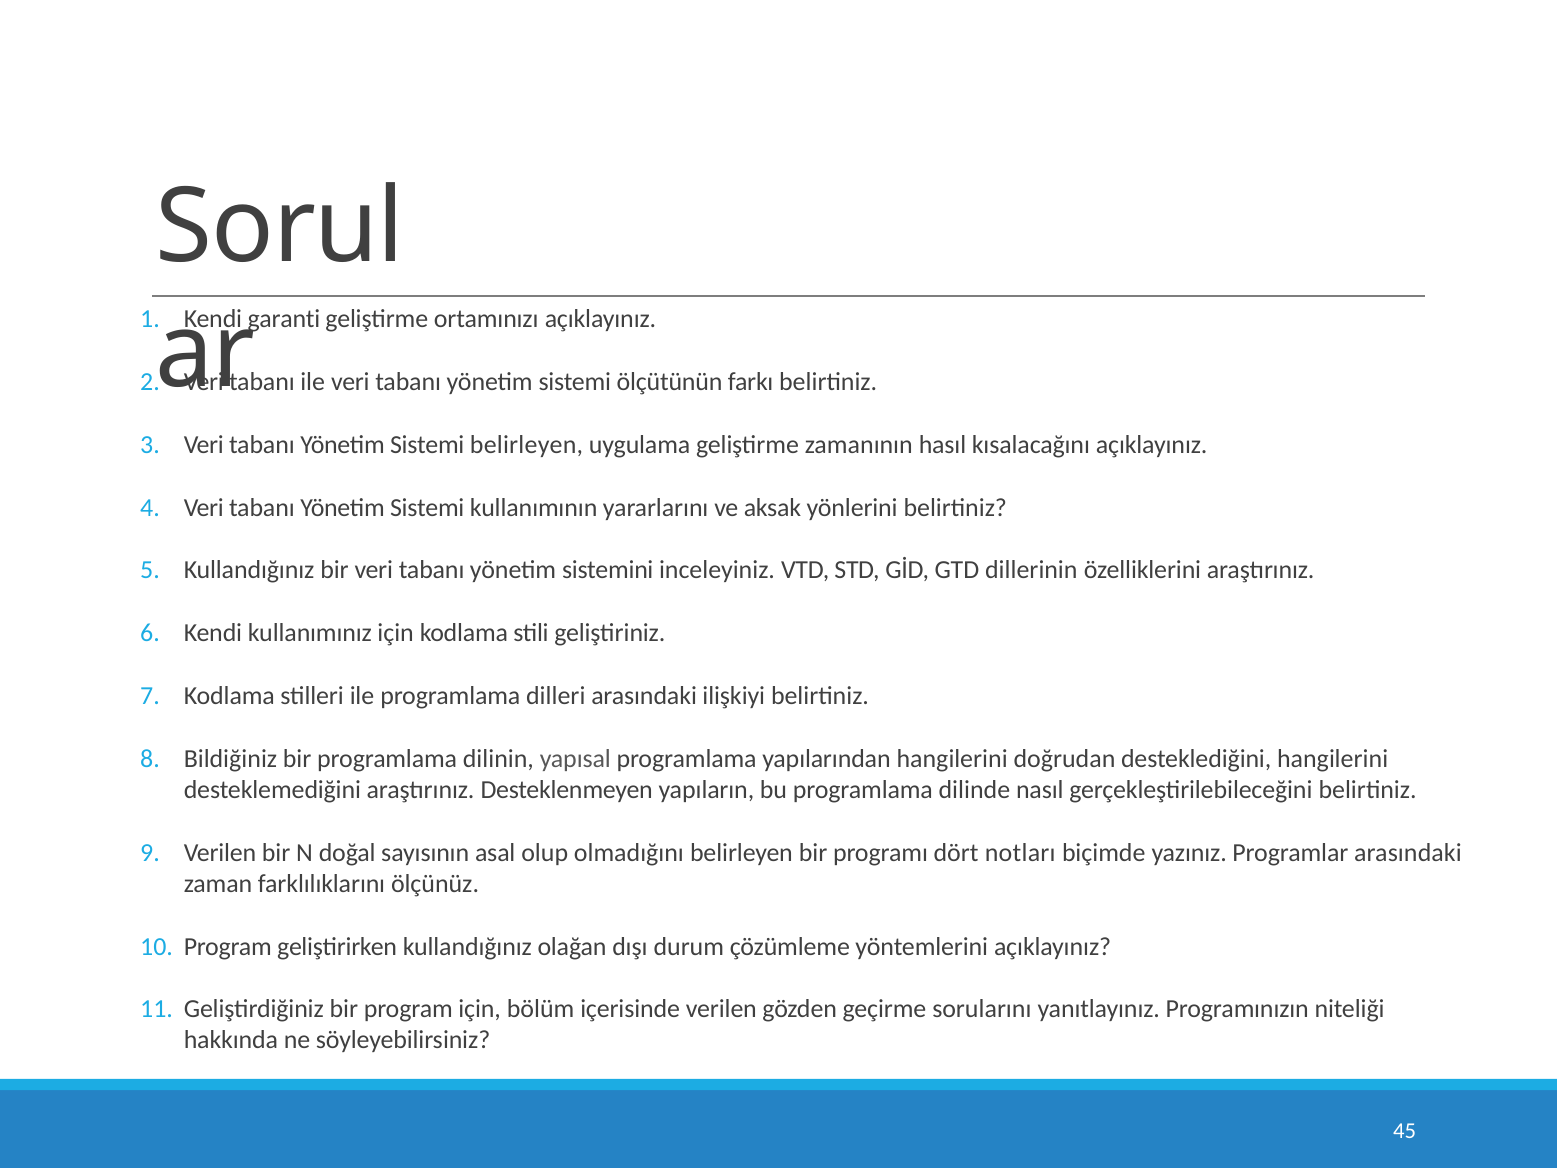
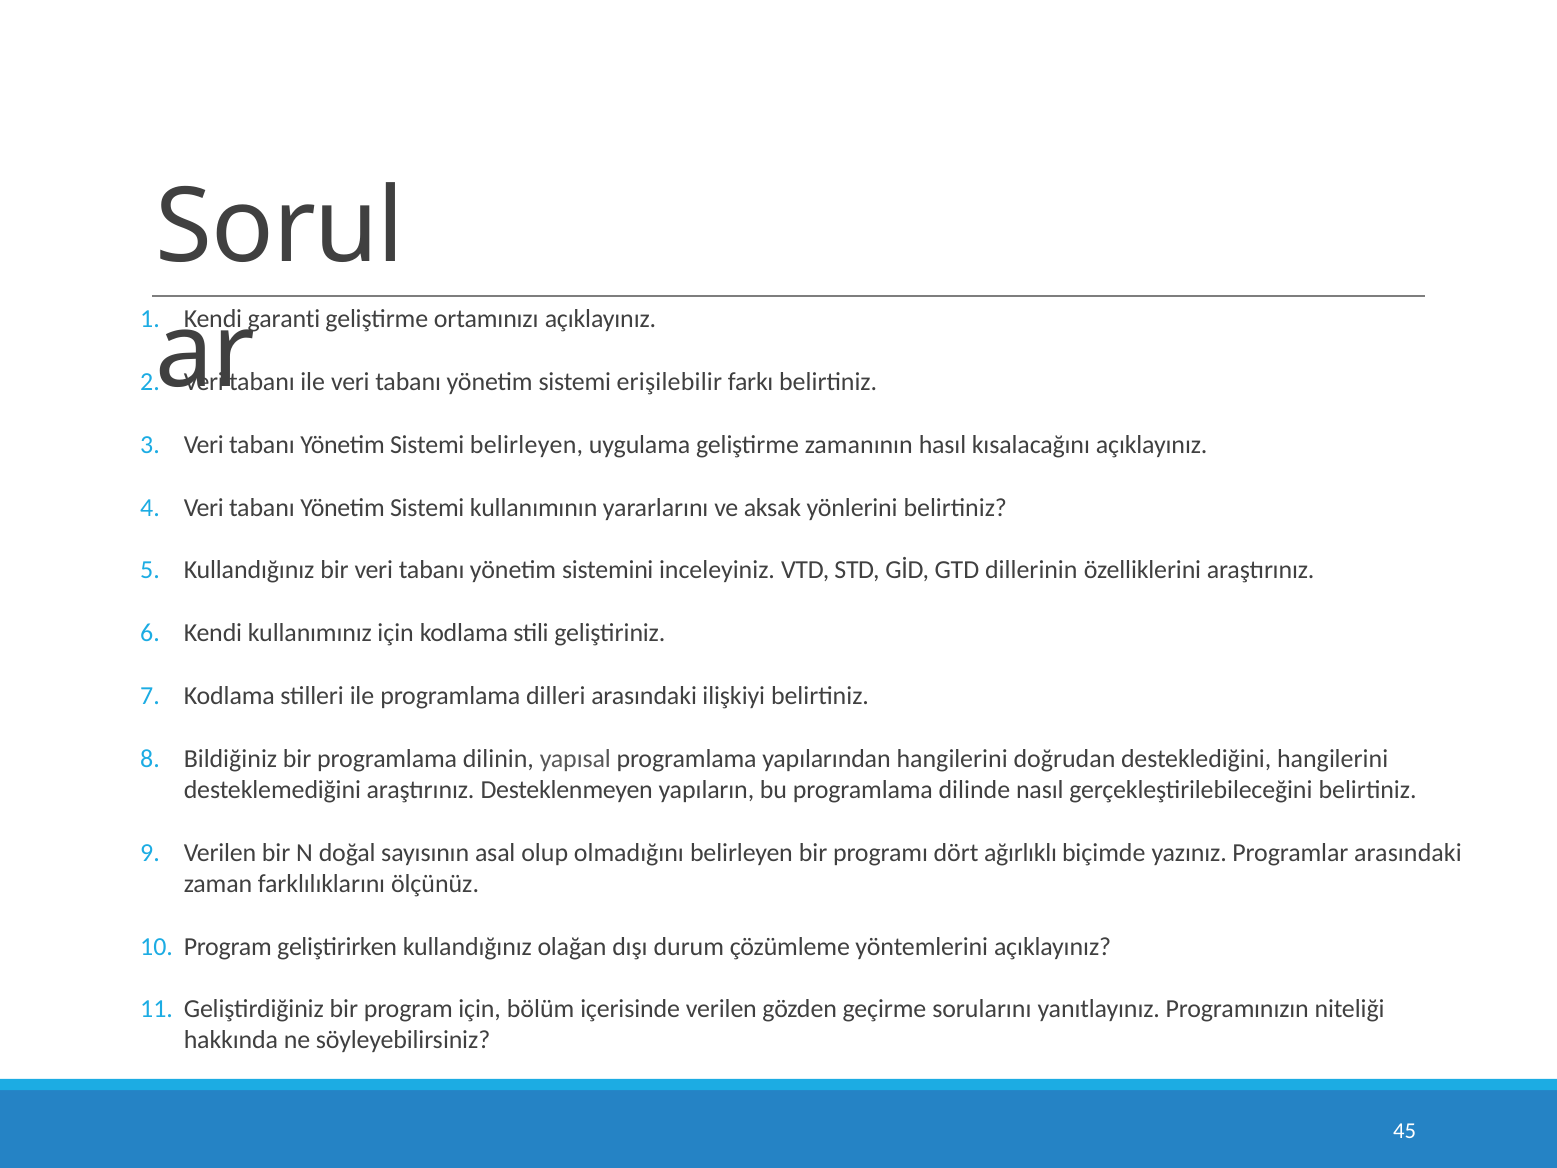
ölçütünün: ölçütünün -> erişilebilir
notları: notları -> ağırlıklı
